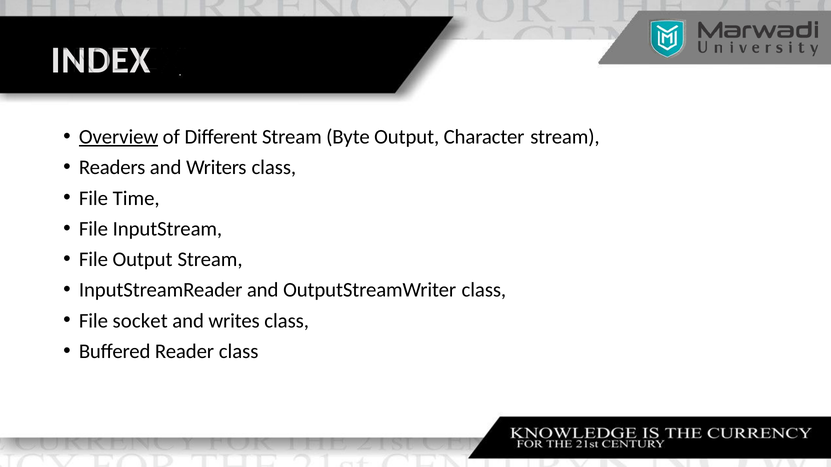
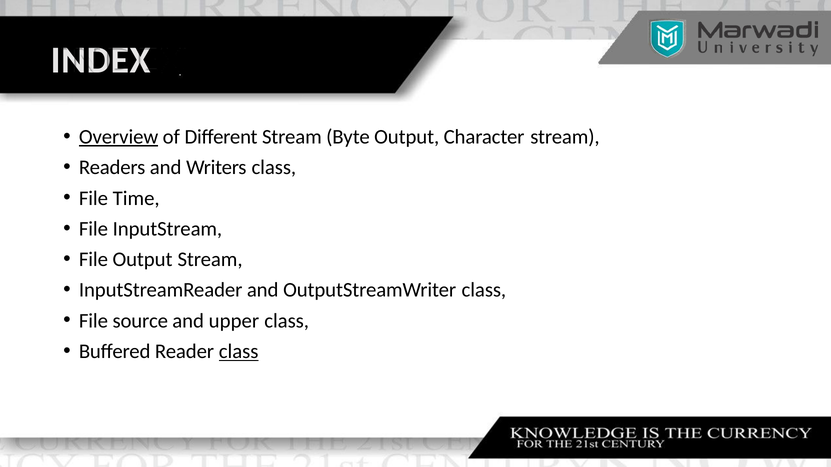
socket: socket -> source
writes: writes -> upper
class at (239, 352) underline: none -> present
